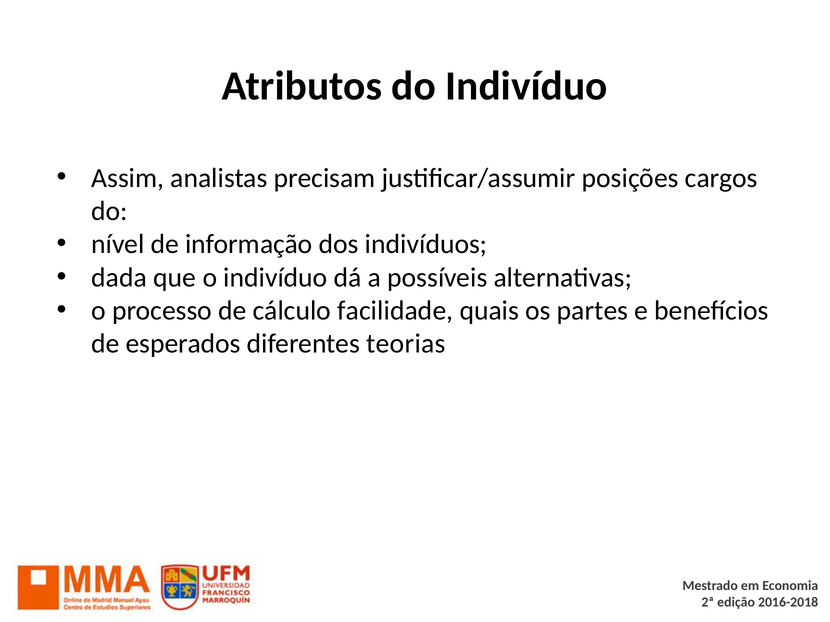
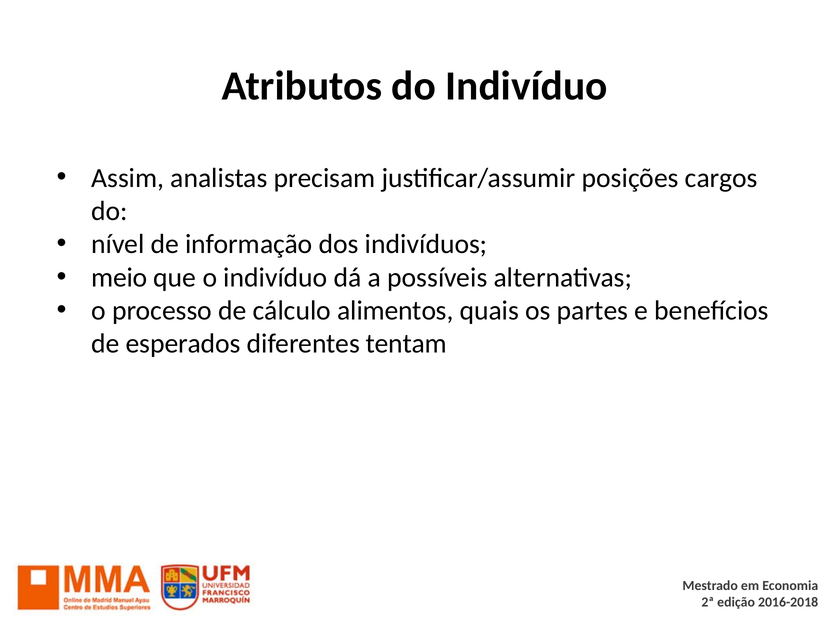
dada: dada -> meio
facilidade: facilidade -> alimentos
teorias: teorias -> tentam
